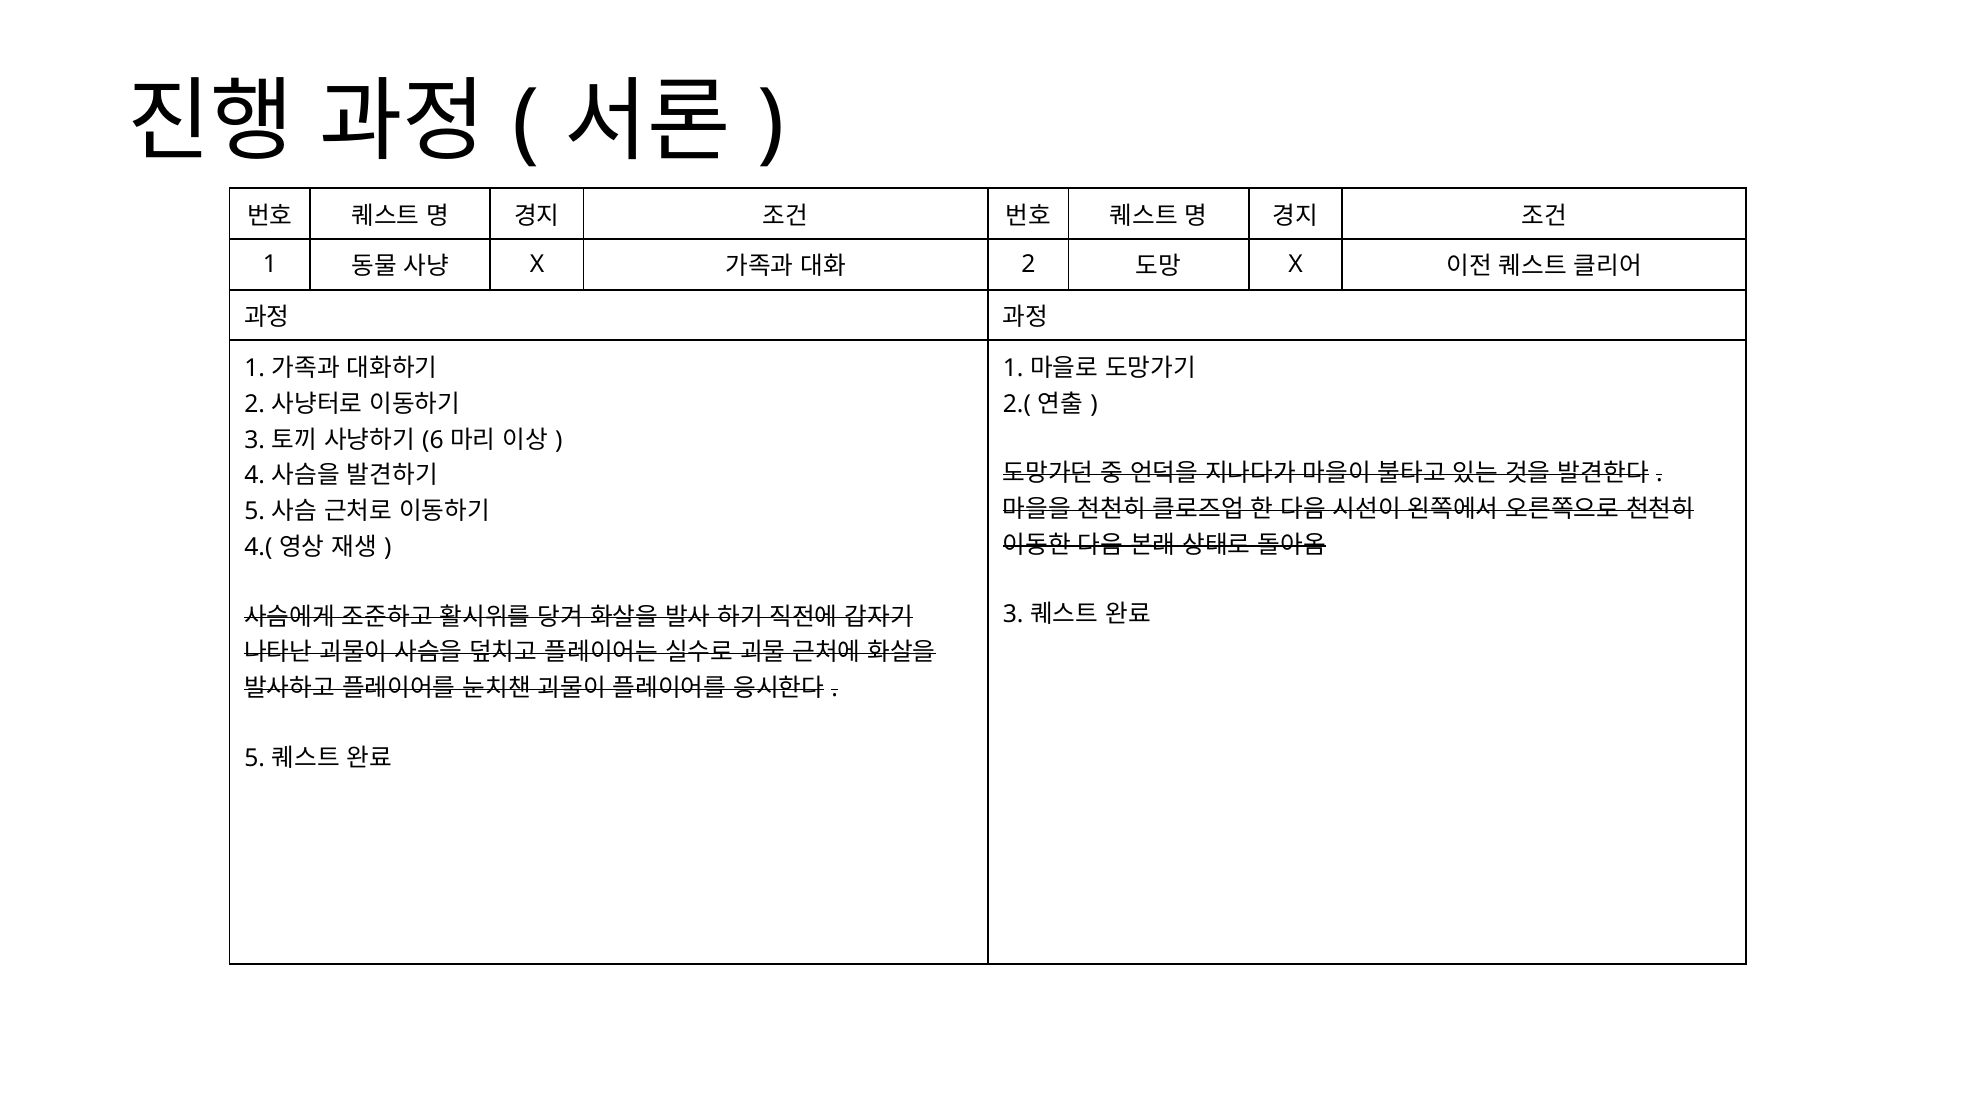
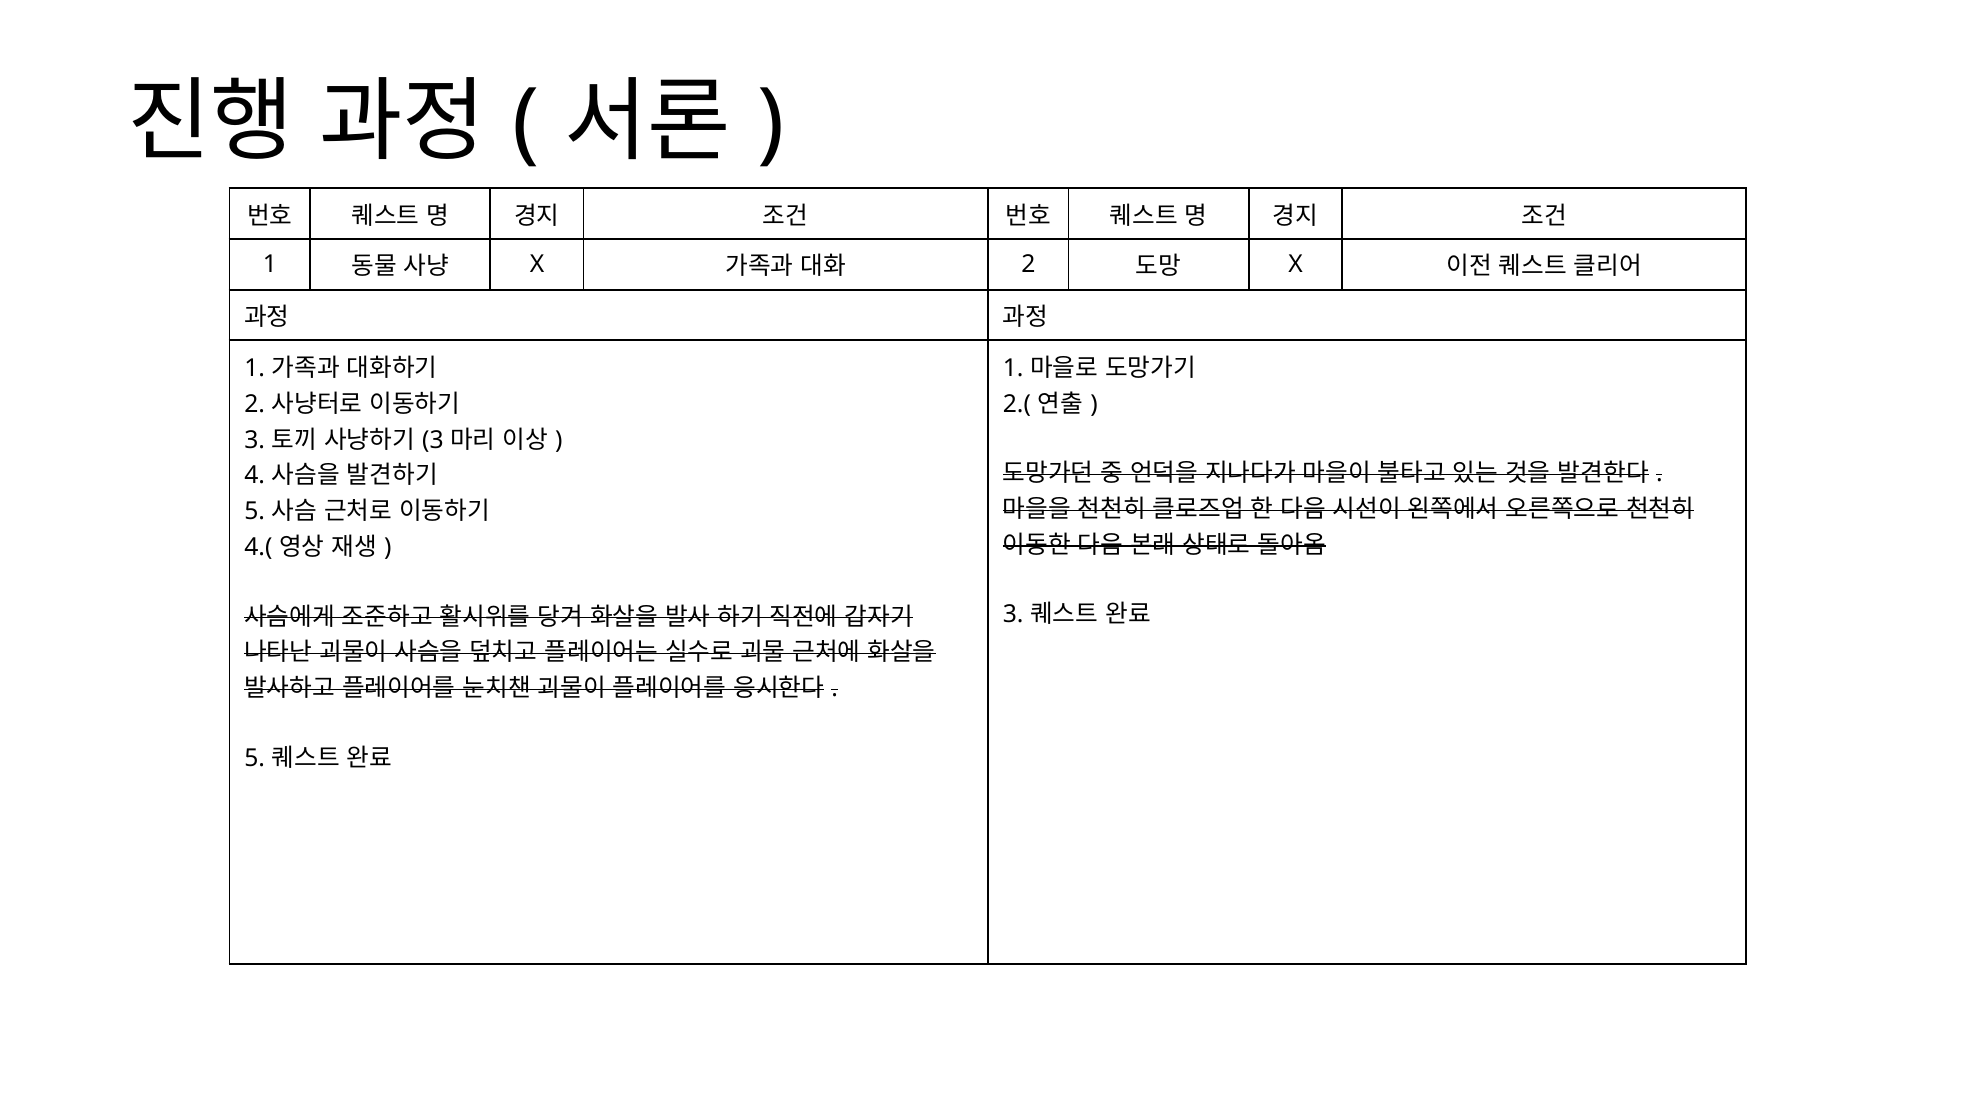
6 at (433, 440): 6 -> 3
